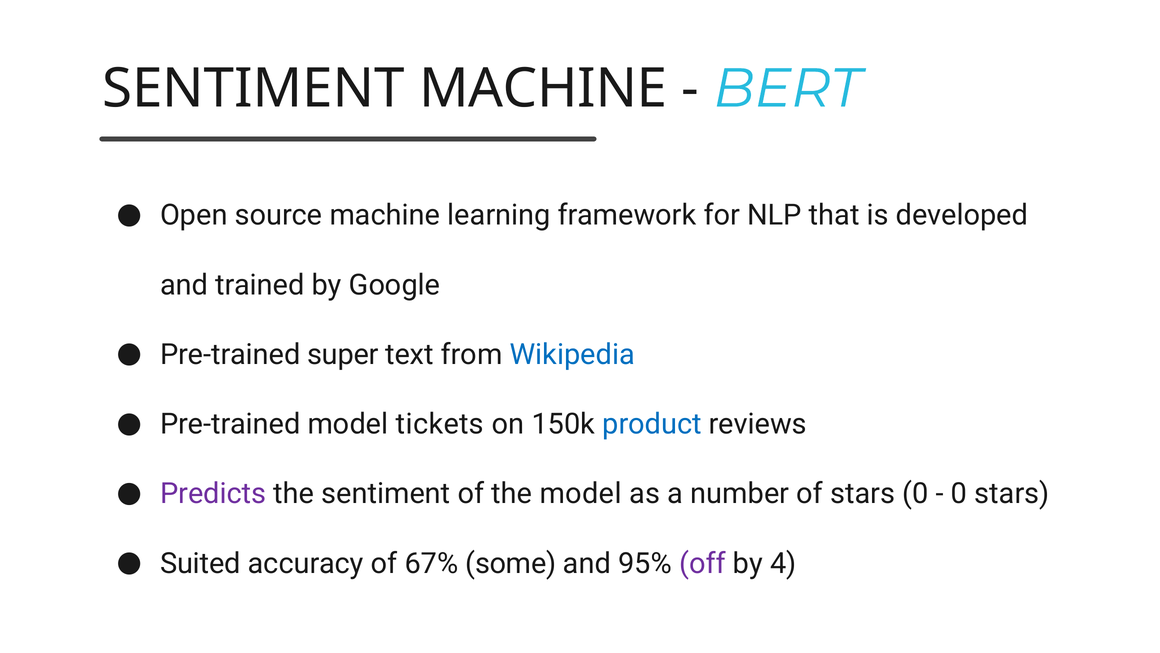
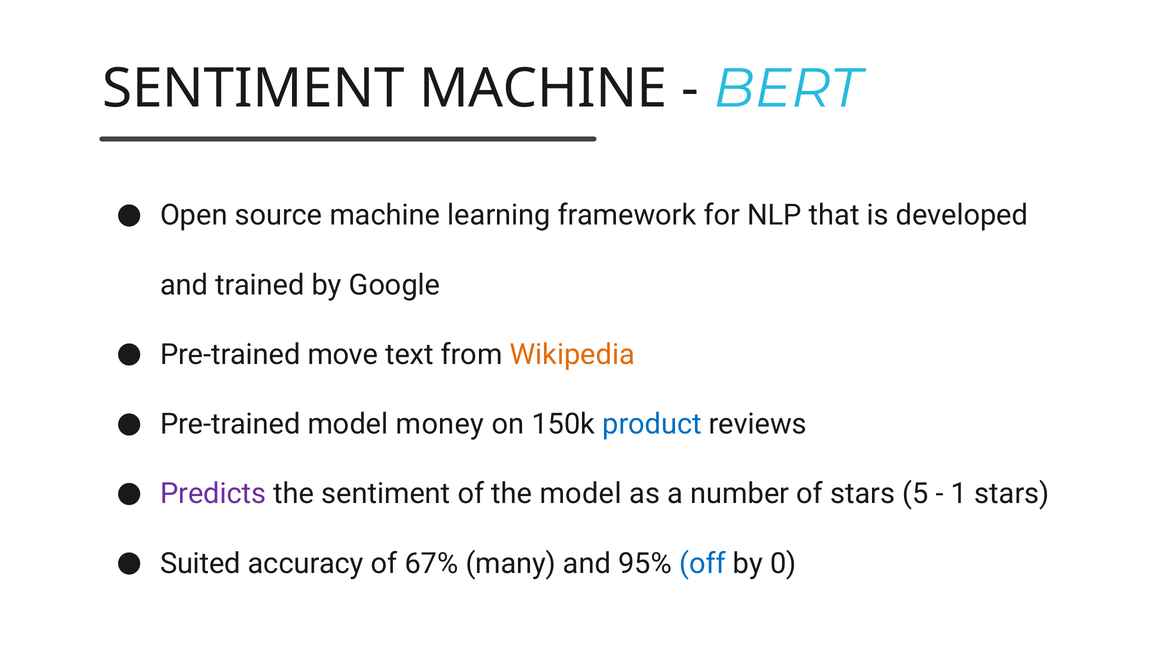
super: super -> move
Wikipedia colour: blue -> orange
tickets: tickets -> money
stars 0: 0 -> 5
0 at (959, 494): 0 -> 1
some: some -> many
off colour: purple -> blue
4: 4 -> 0
